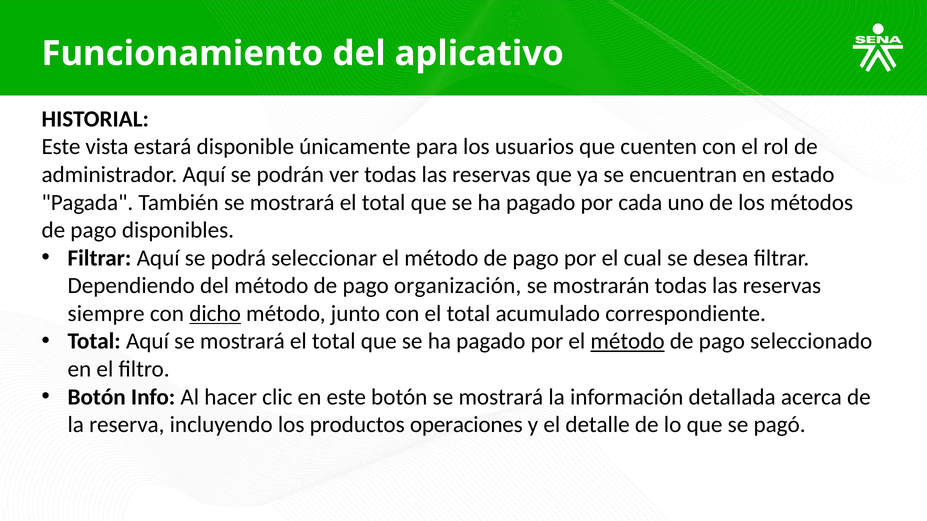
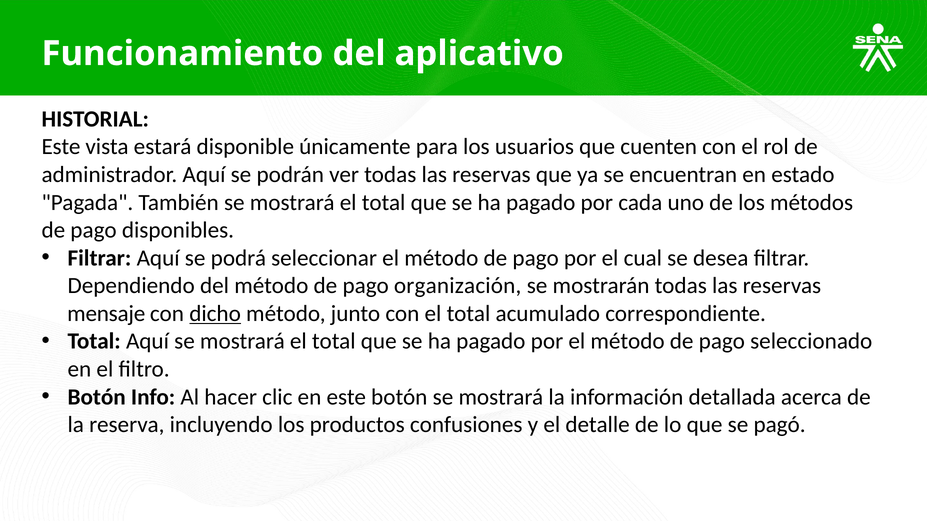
siempre: siempre -> mensaje
método at (628, 342) underline: present -> none
operaciones: operaciones -> confusiones
